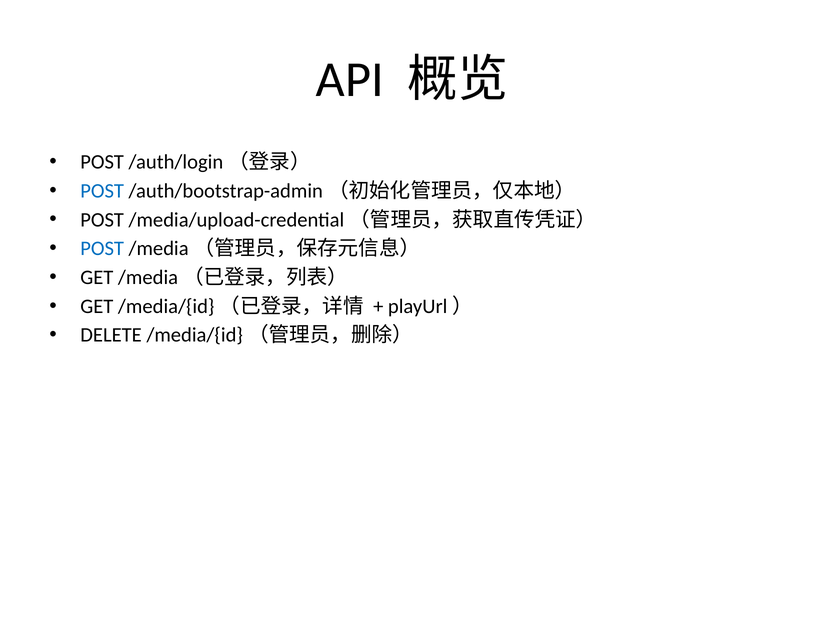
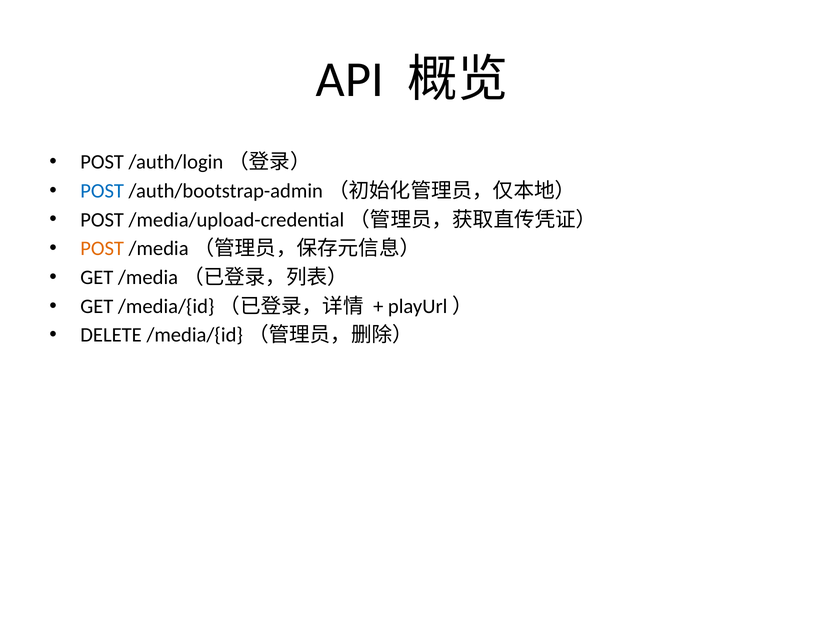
POST at (102, 249) colour: blue -> orange
